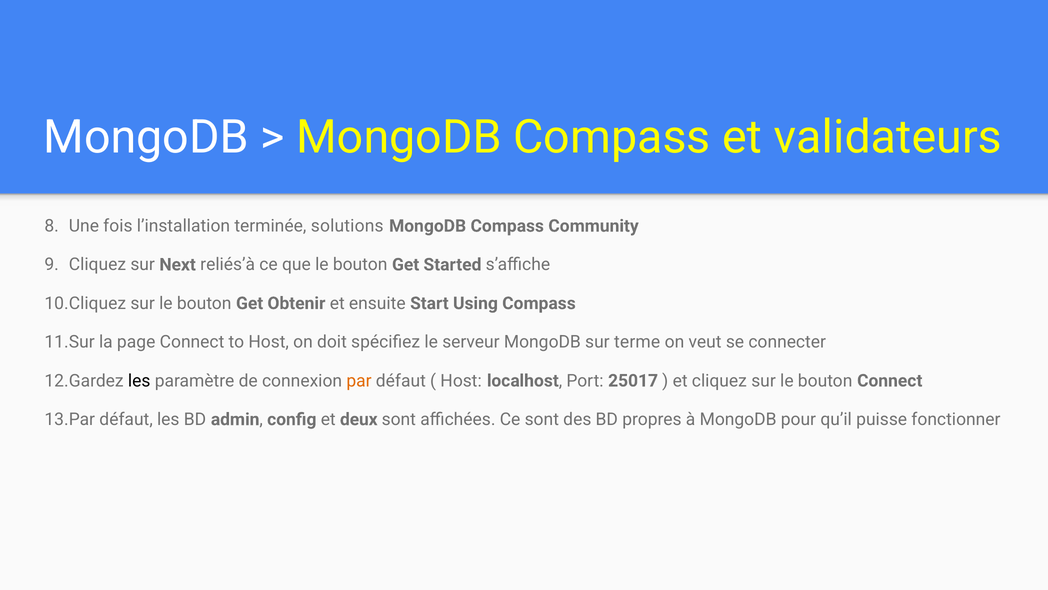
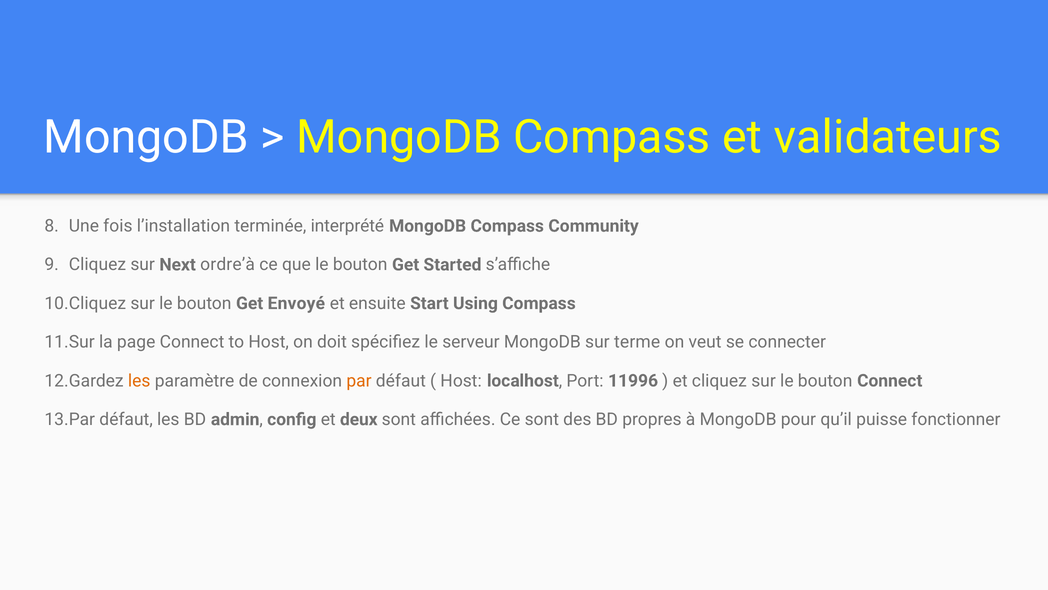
solutions: solutions -> interprété
reliés’à: reliés’à -> ordre’à
Obtenir: Obtenir -> Envoyé
les at (139, 380) colour: black -> orange
25017: 25017 -> 11996
